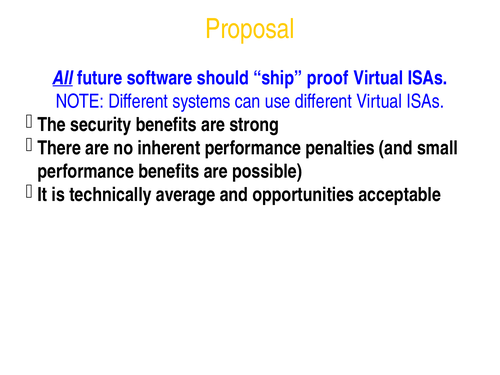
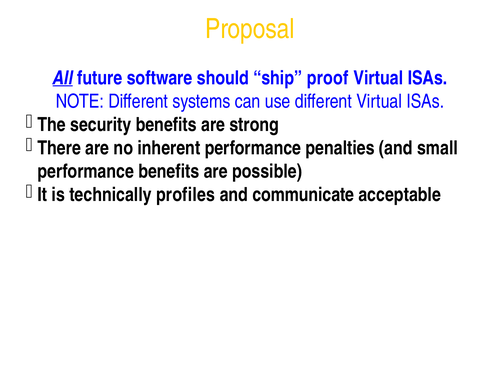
average: average -> profiles
opportunities: opportunities -> communicate
